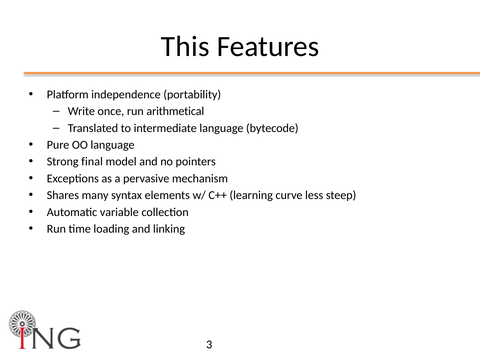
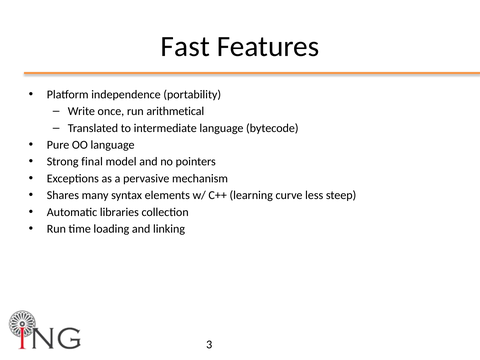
This: This -> Fast
variable: variable -> libraries
